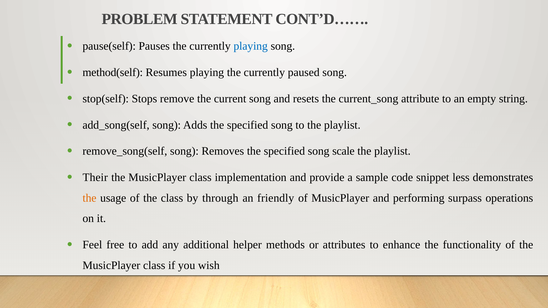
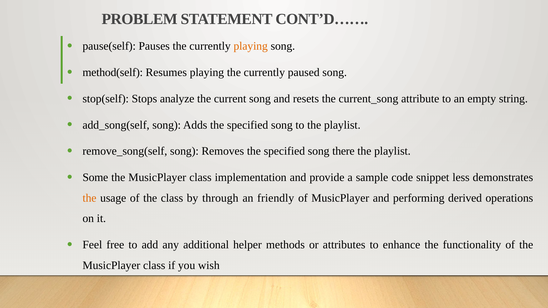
playing at (251, 46) colour: blue -> orange
remove: remove -> analyze
scale: scale -> there
Their: Their -> Some
surpass: surpass -> derived
